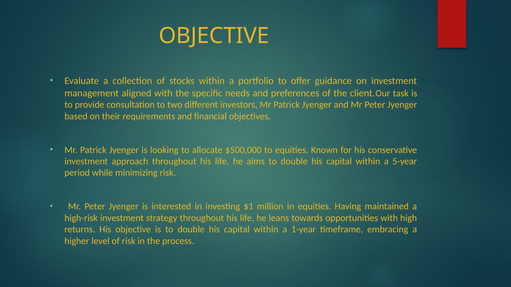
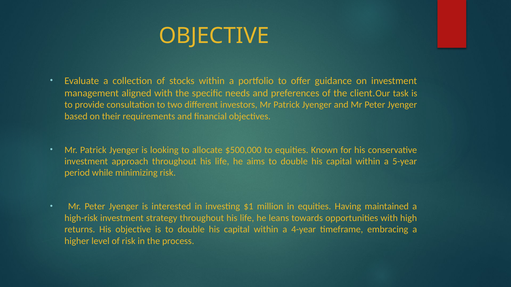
1-year: 1-year -> 4-year
